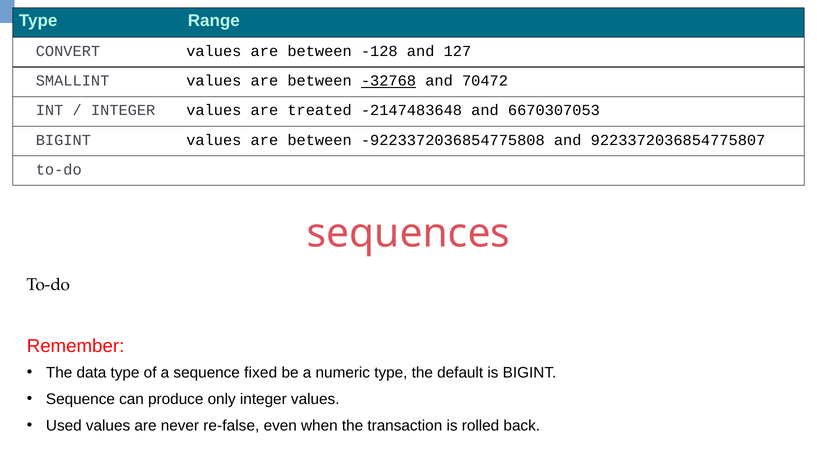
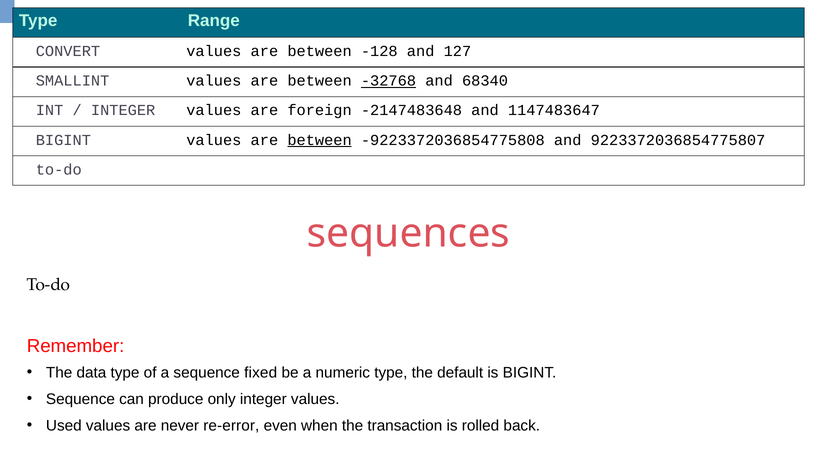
70472: 70472 -> 68340
treated: treated -> foreign
6670307053: 6670307053 -> 1147483647
between at (320, 140) underline: none -> present
re-false: re-false -> re-error
